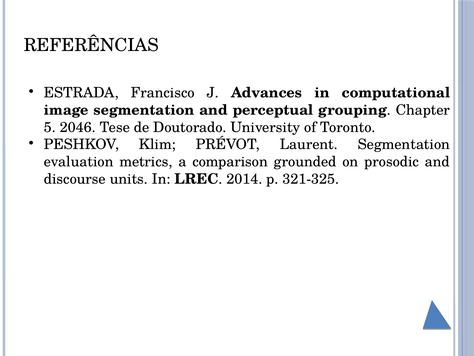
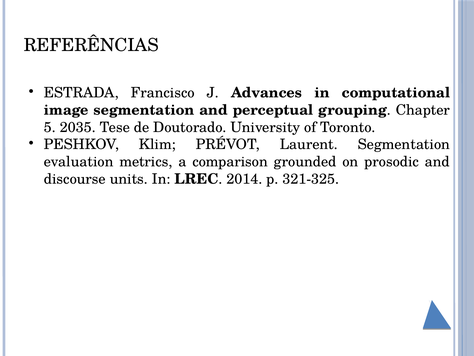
2046: 2046 -> 2035
